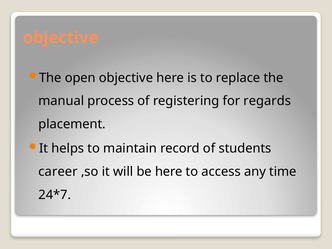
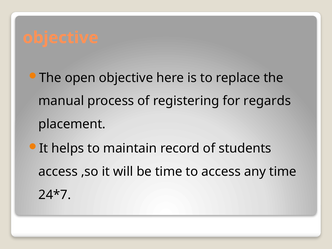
career at (58, 172): career -> access
be here: here -> time
